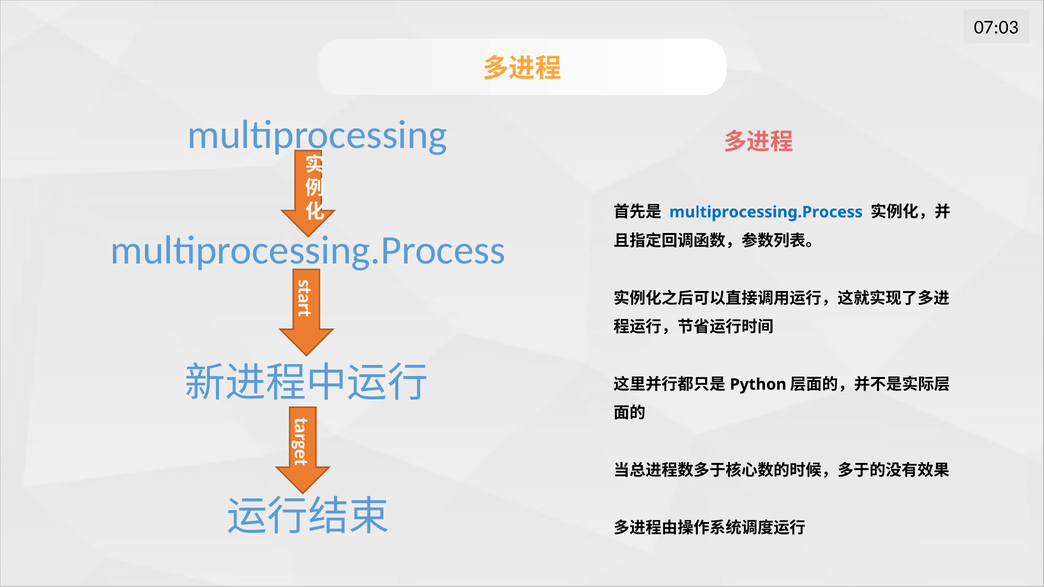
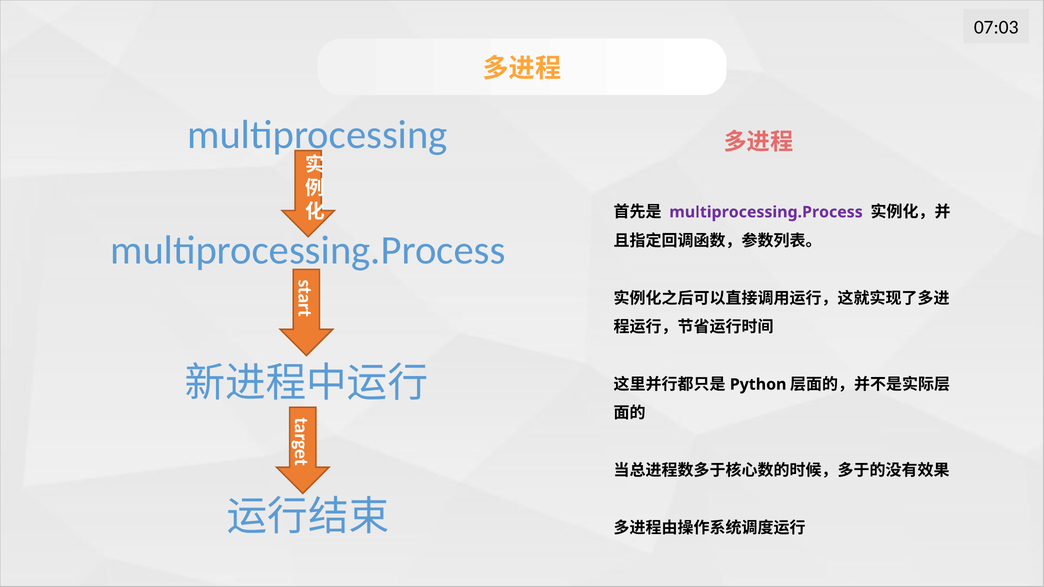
multiprocessing.Process at (766, 212) colour: blue -> purple
